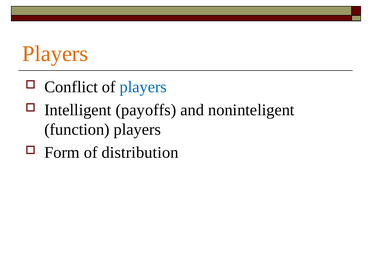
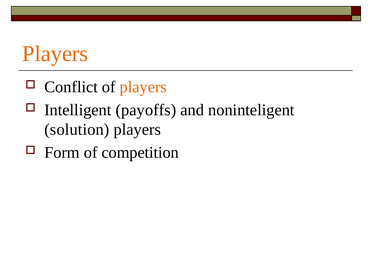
players at (143, 87) colour: blue -> orange
function: function -> solution
distribution: distribution -> competition
